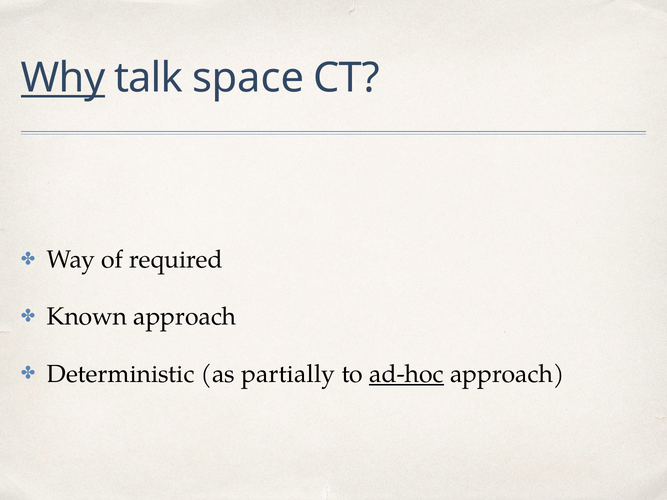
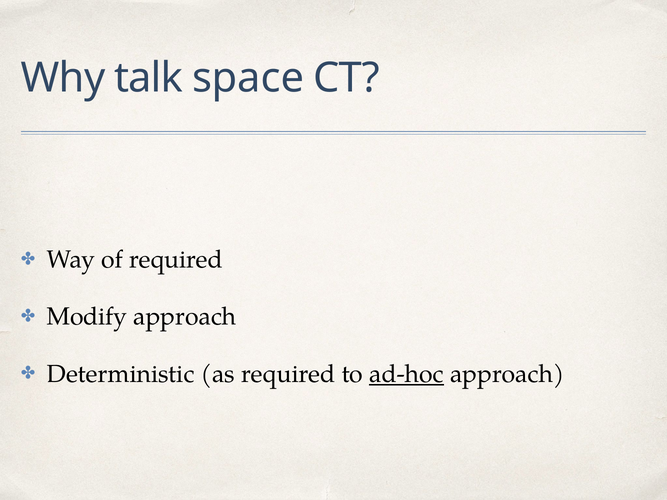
Why underline: present -> none
Known: Known -> Modify
as partially: partially -> required
